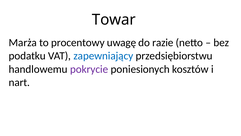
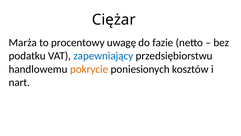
Towar: Towar -> Ciężar
razie: razie -> fazie
pokrycie colour: purple -> orange
